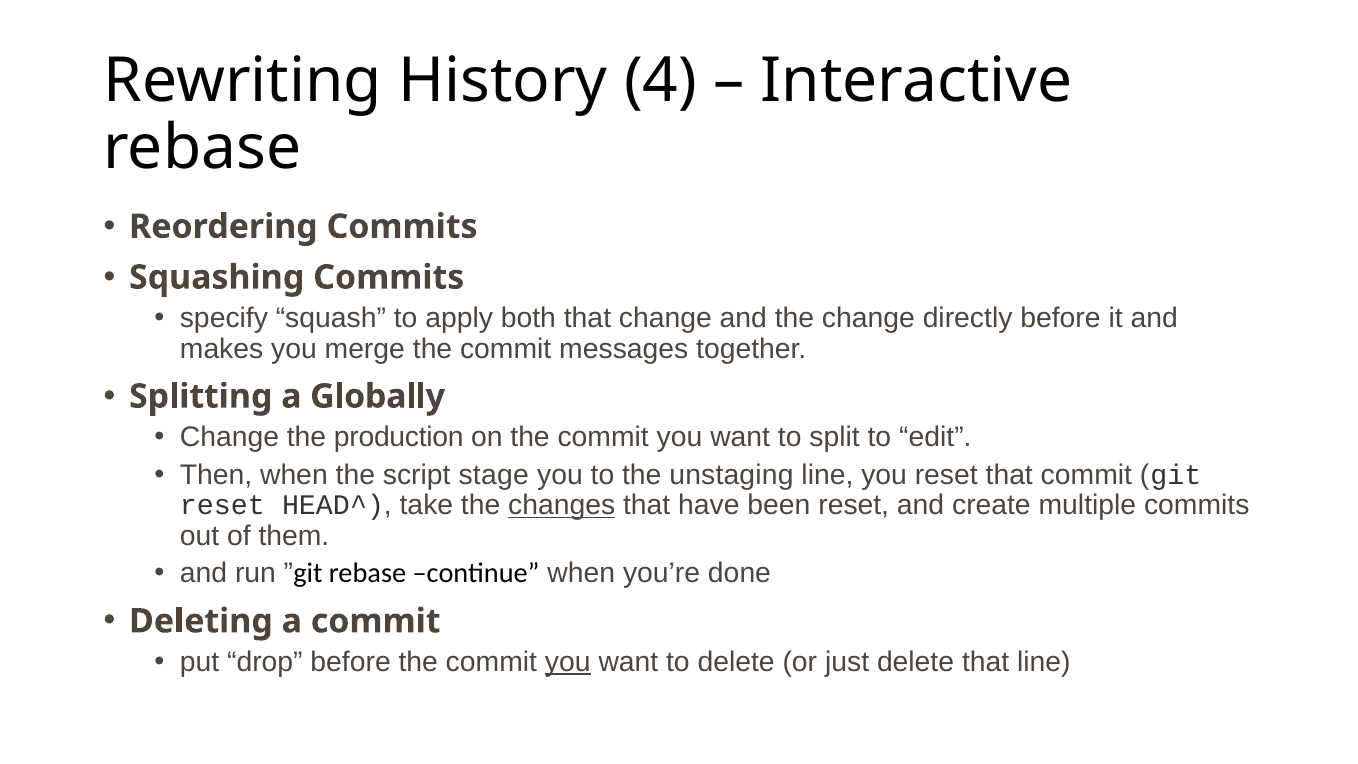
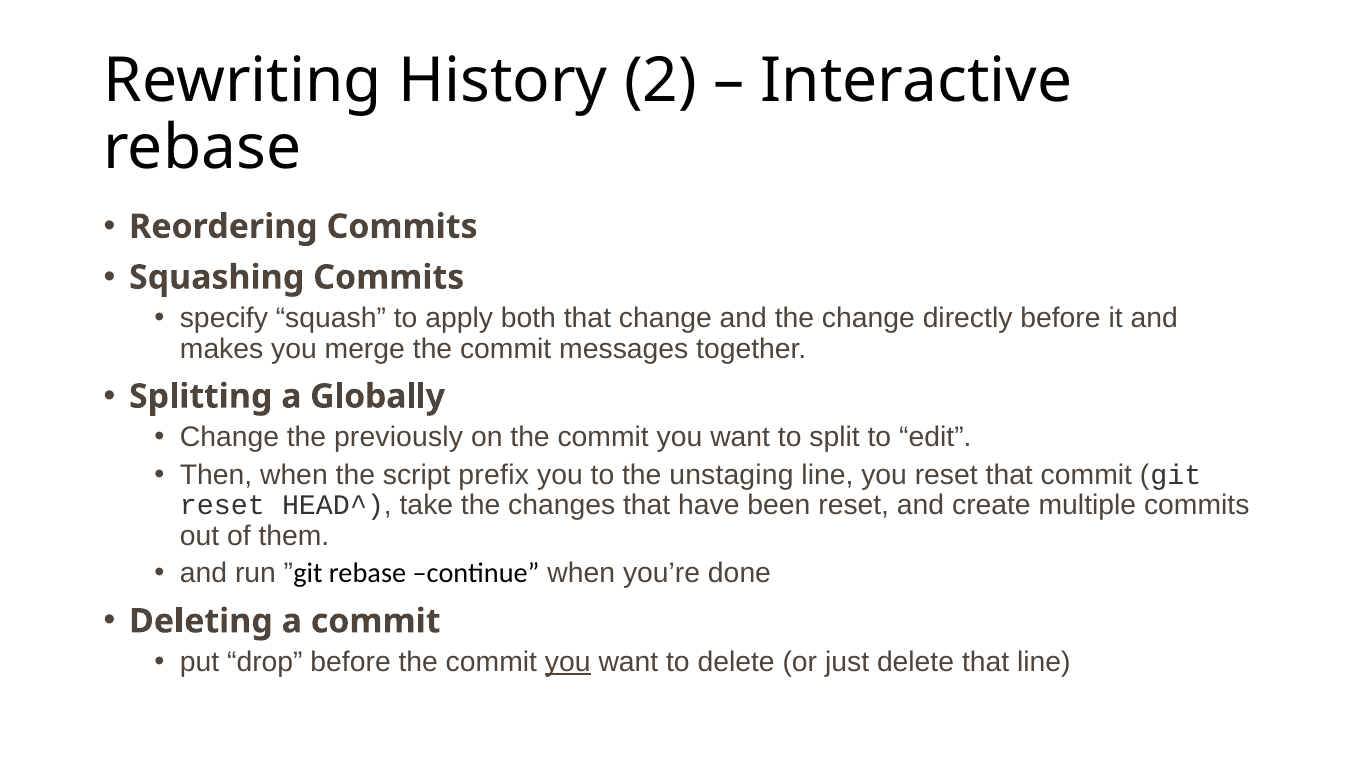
4: 4 -> 2
production: production -> previously
stage: stage -> prefix
changes underline: present -> none
